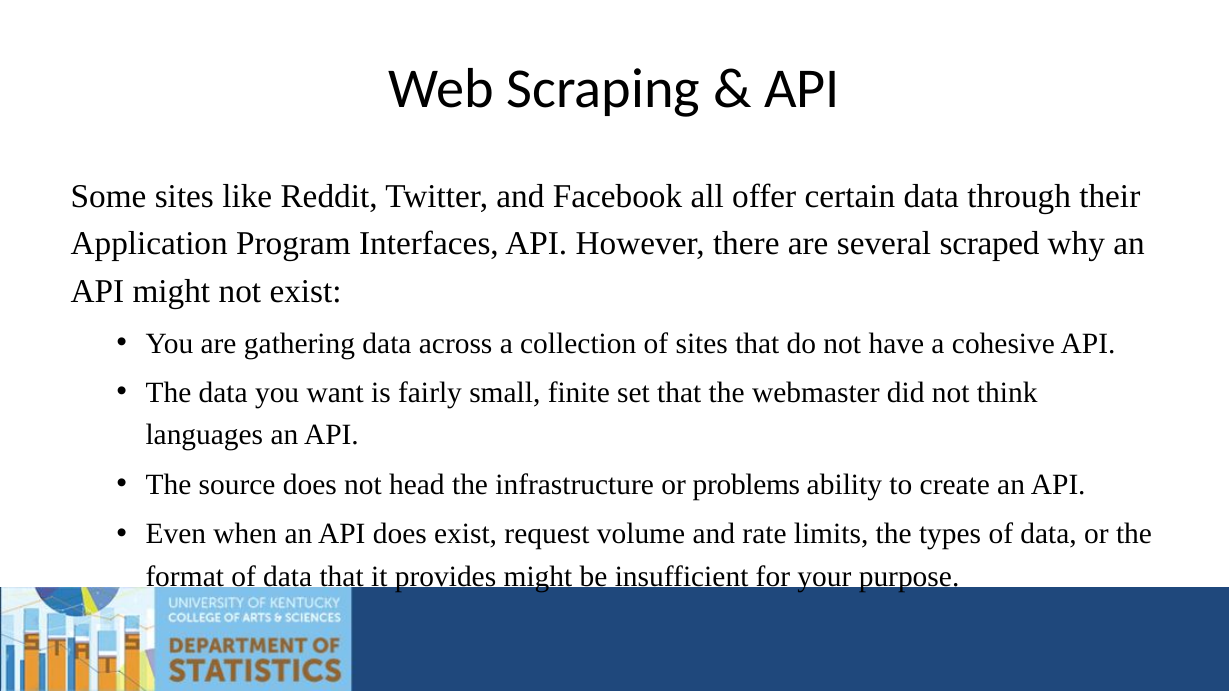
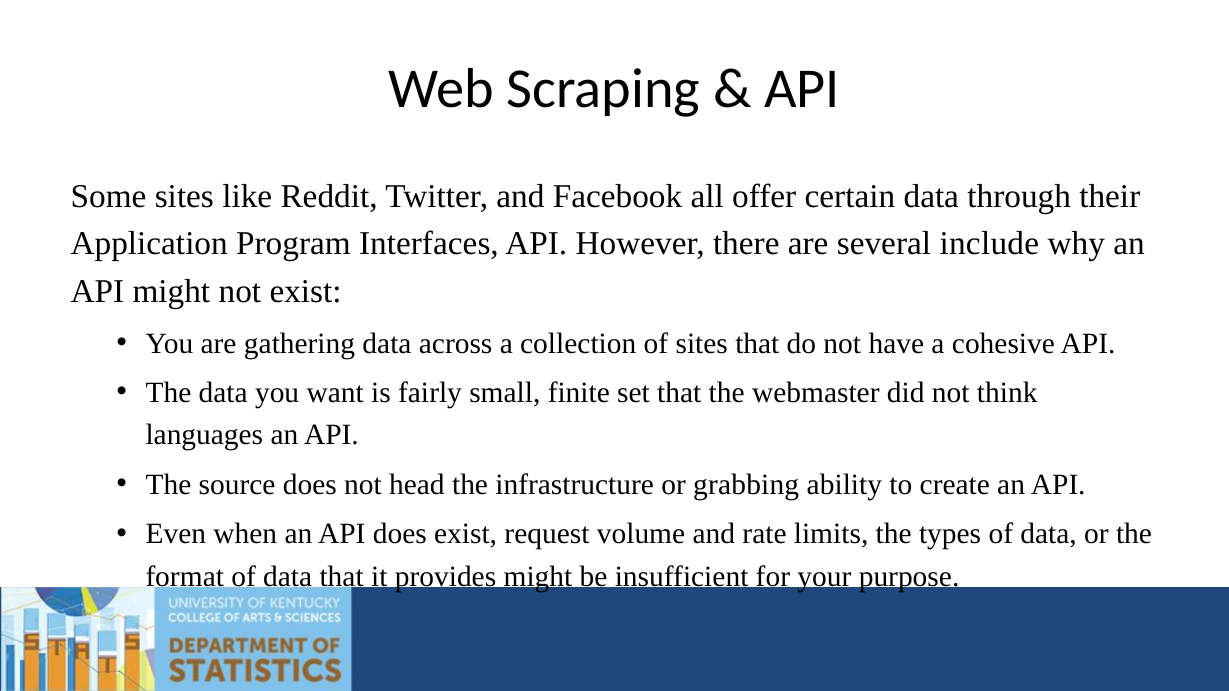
scraped: scraped -> include
problems: problems -> grabbing
